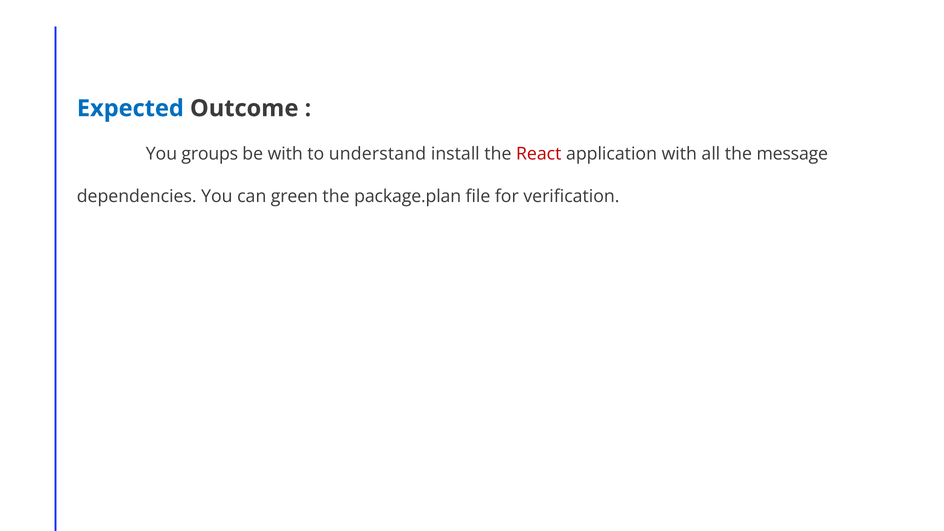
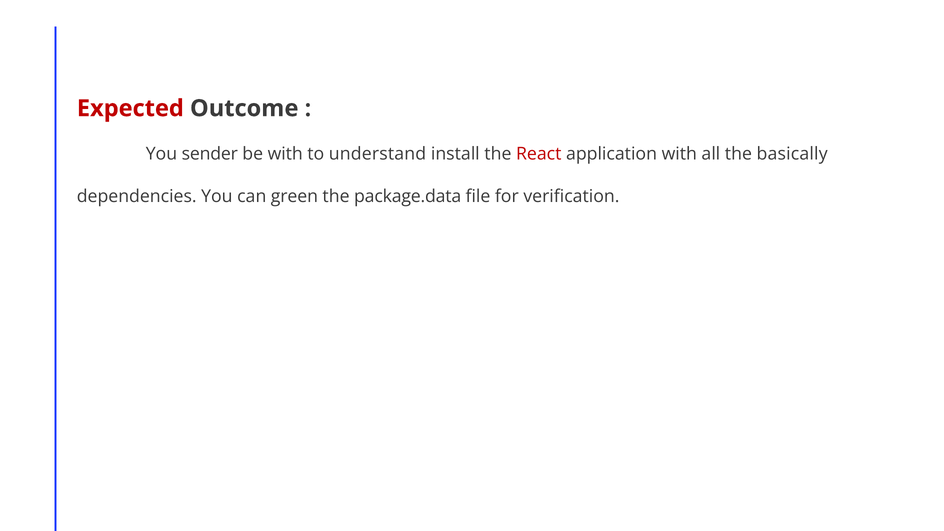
Expected colour: blue -> red
groups: groups -> sender
message: message -> basically
package.plan: package.plan -> package.data
